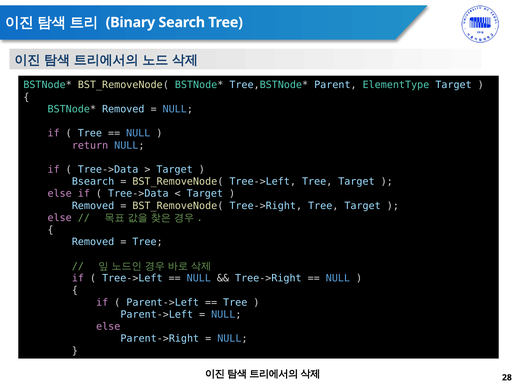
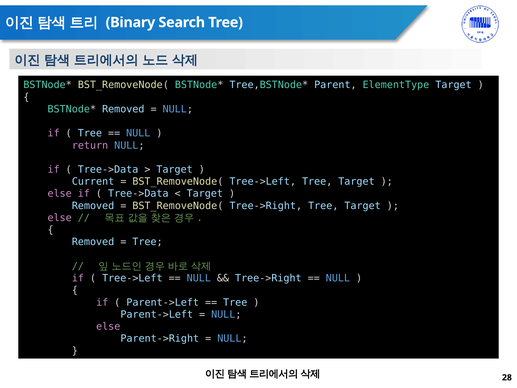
Bsearch: Bsearch -> Current
